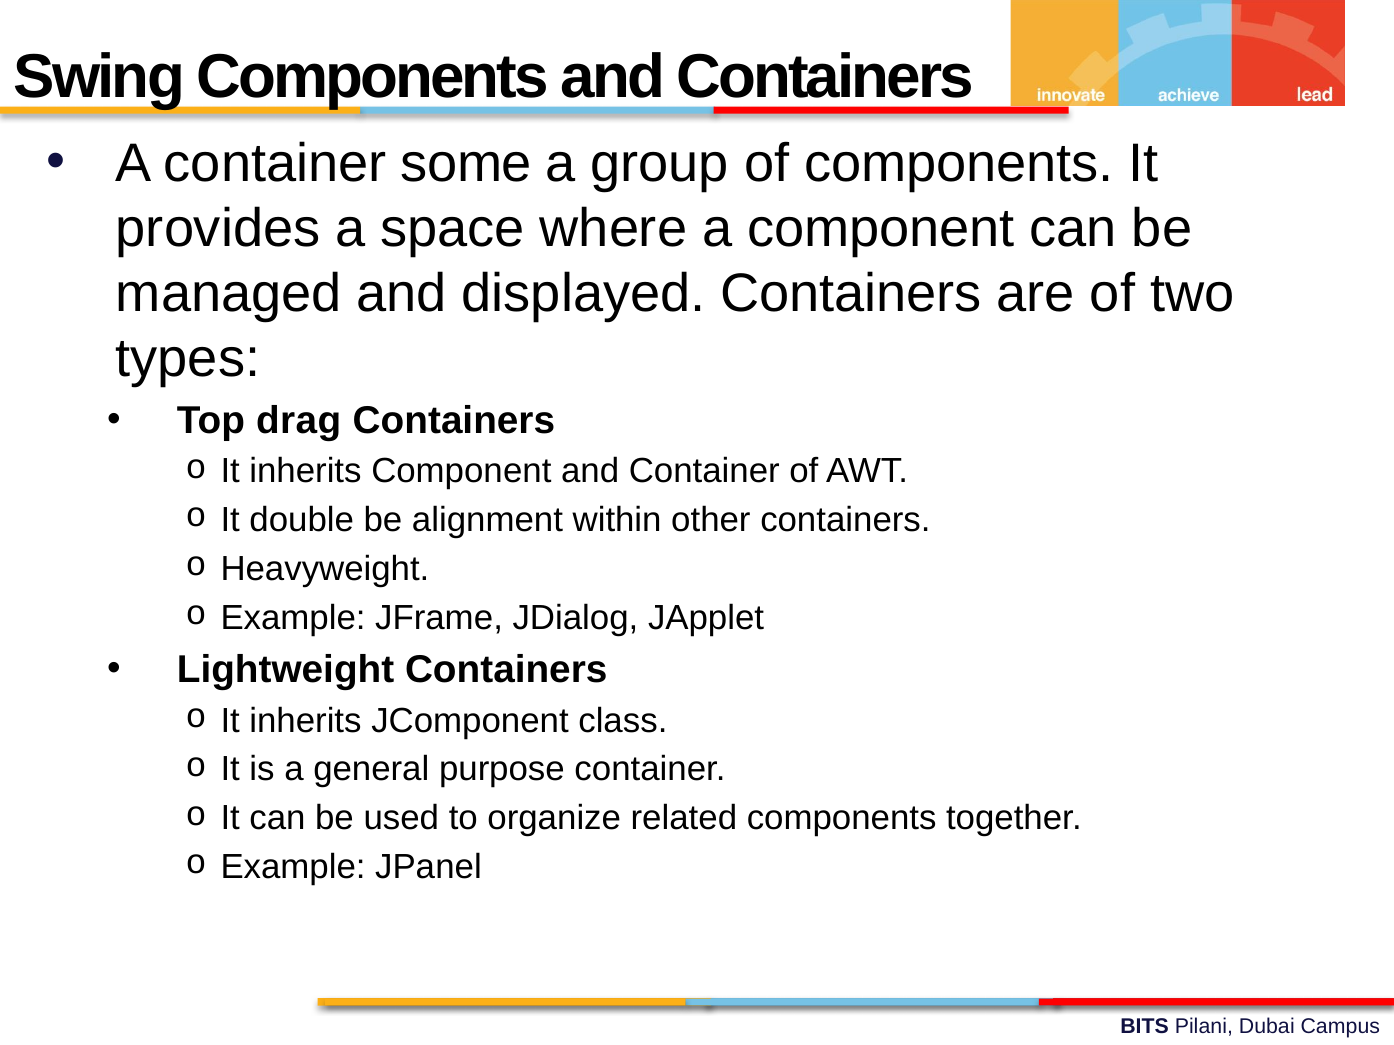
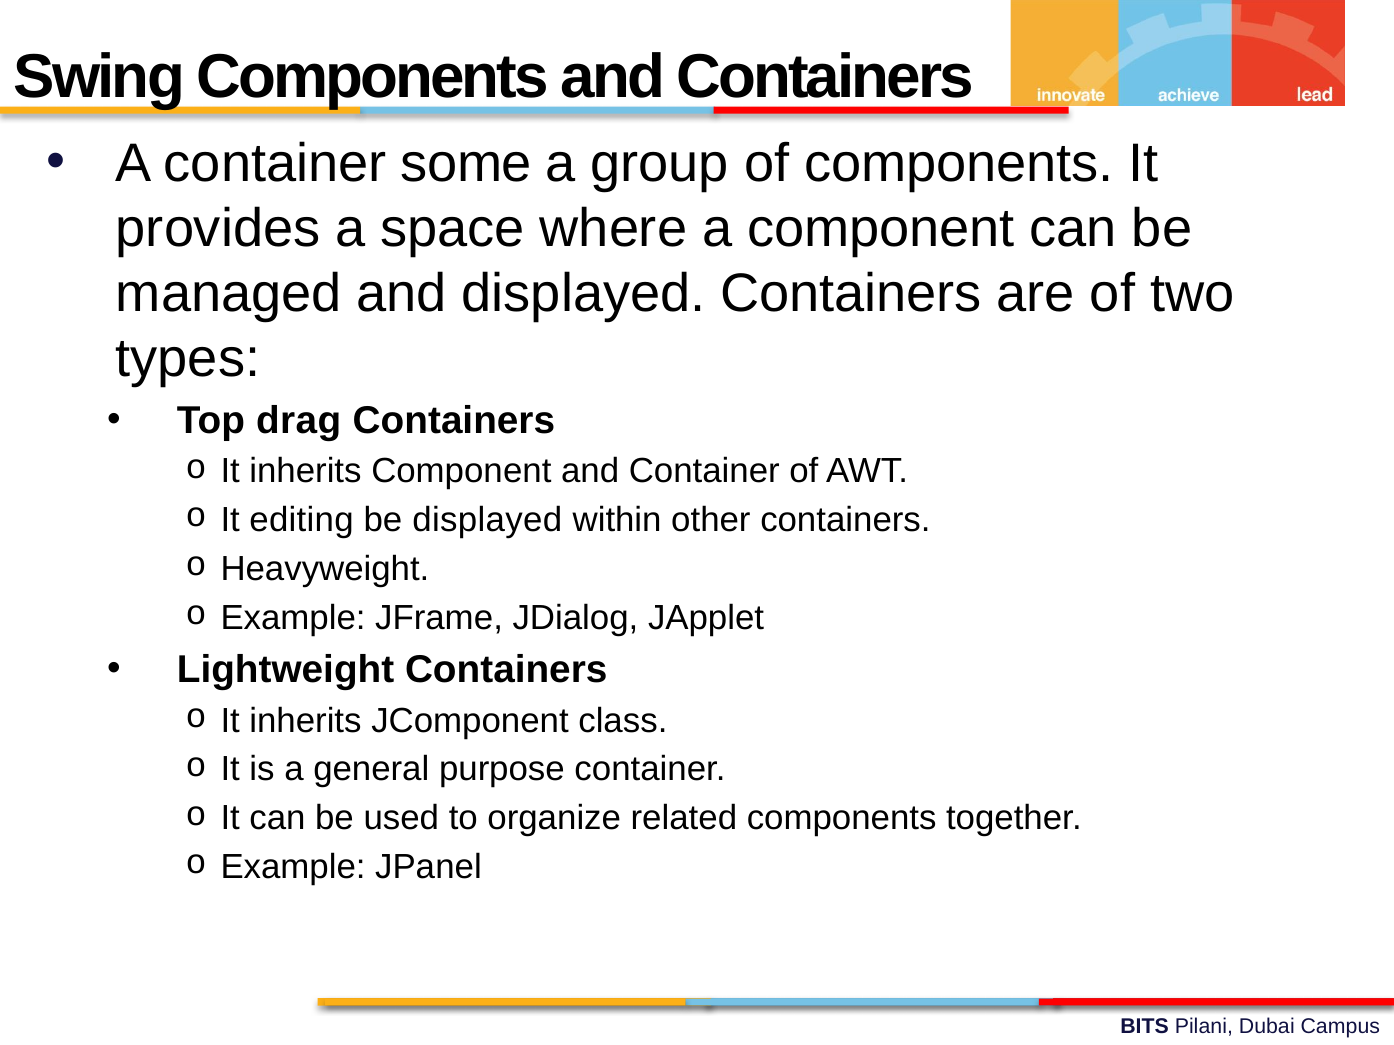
double: double -> editing
be alignment: alignment -> displayed
